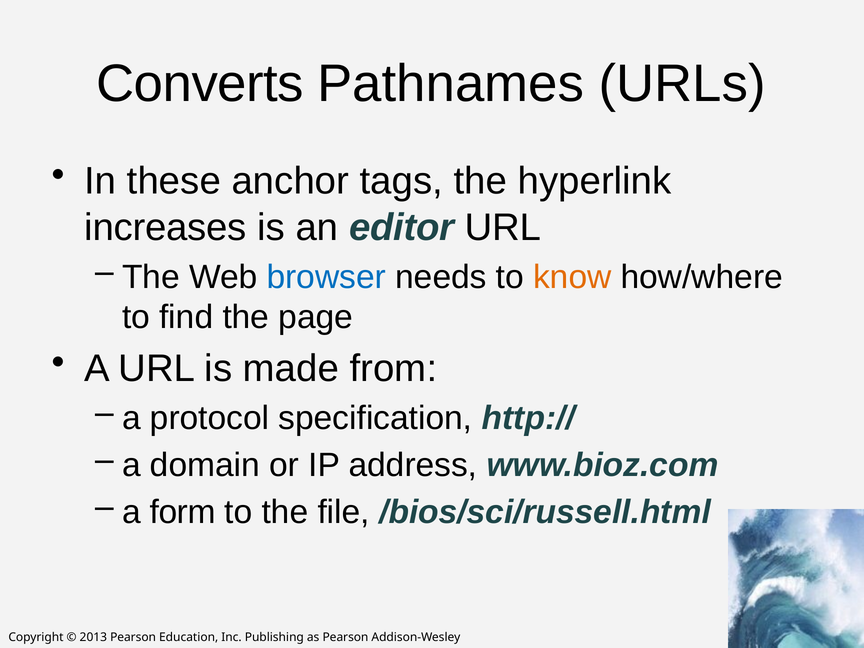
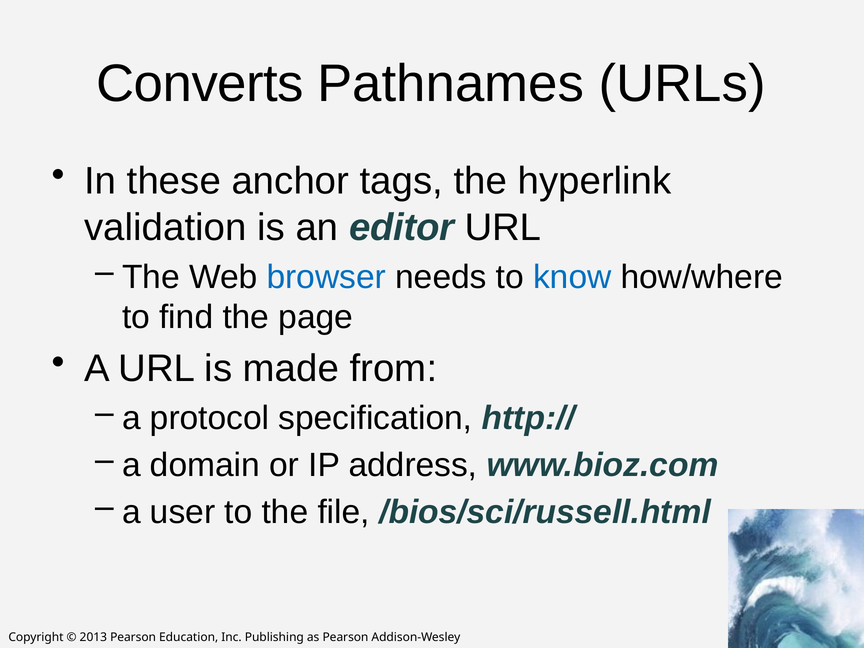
increases: increases -> validation
know colour: orange -> blue
form: form -> user
